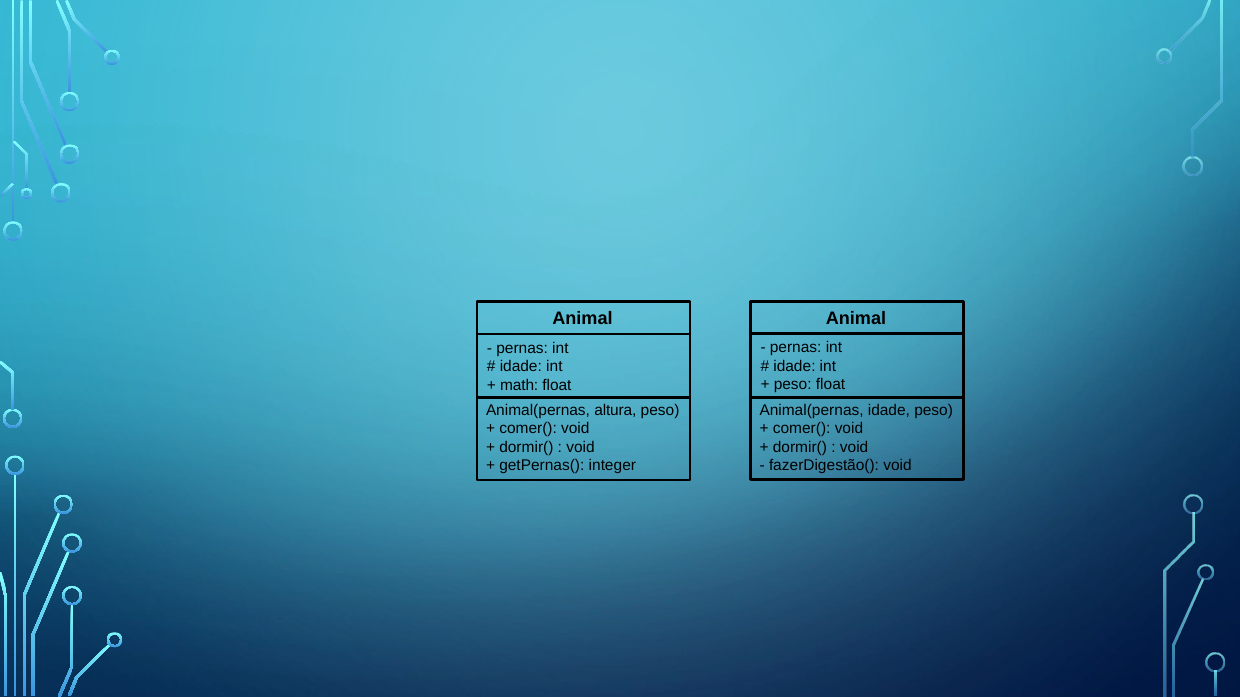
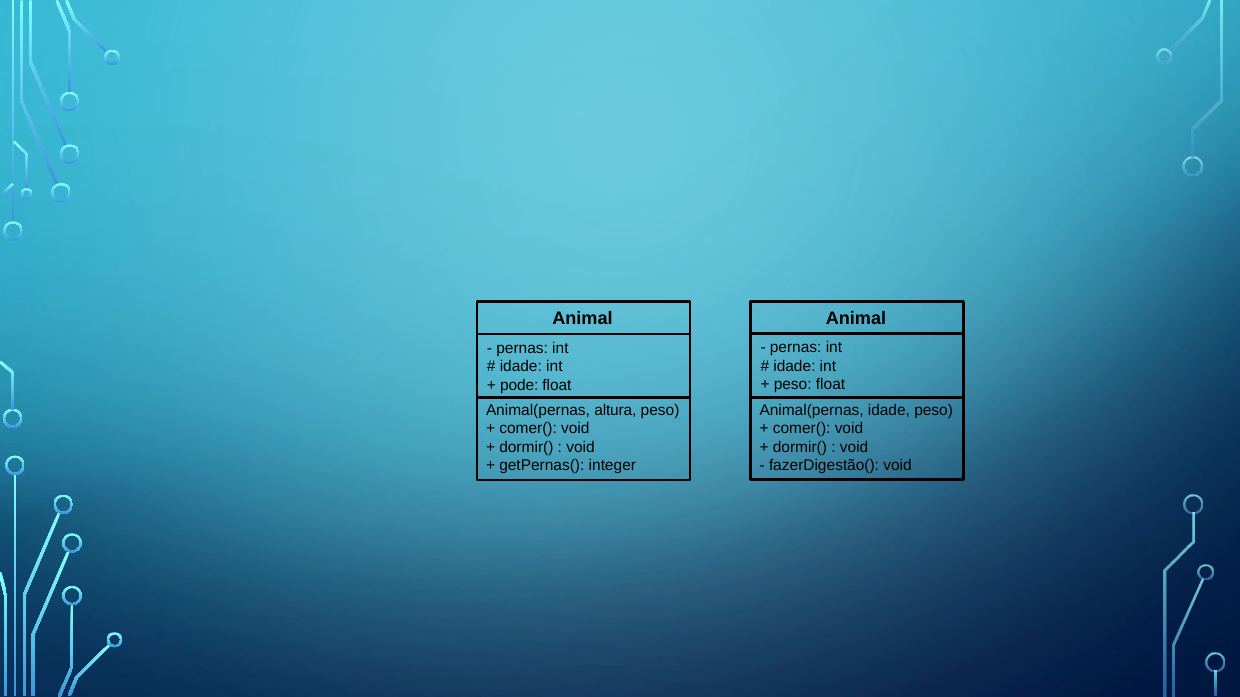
math: math -> pode
